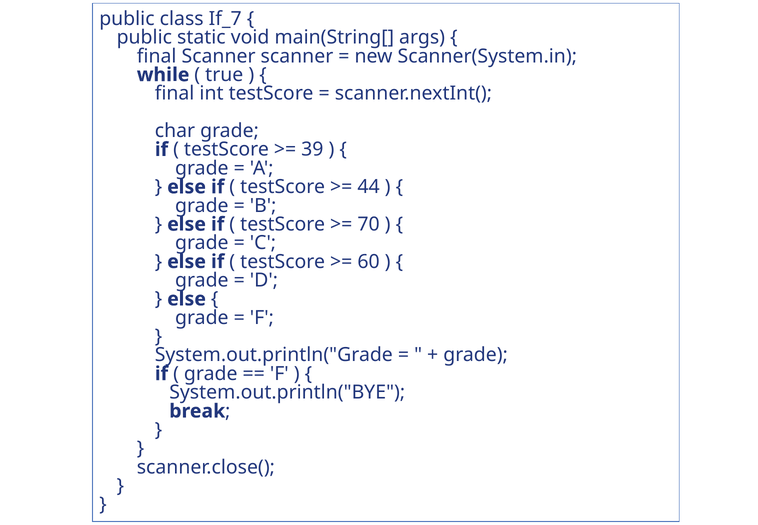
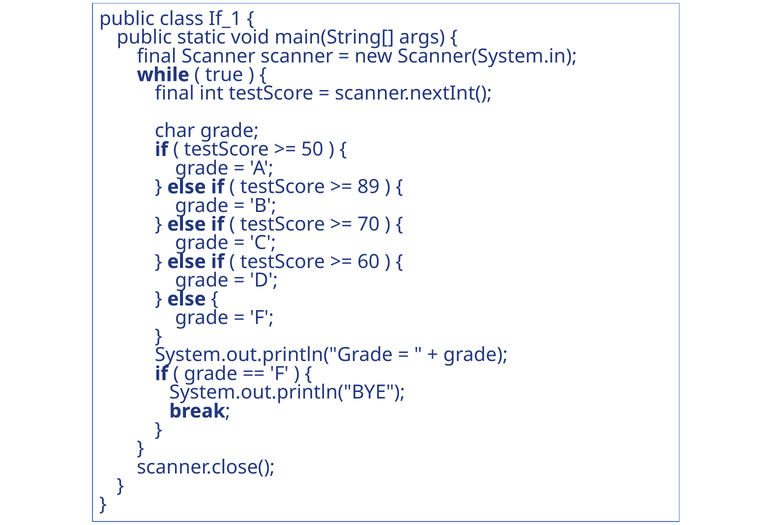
If_7: If_7 -> If_1
39: 39 -> 50
44: 44 -> 89
